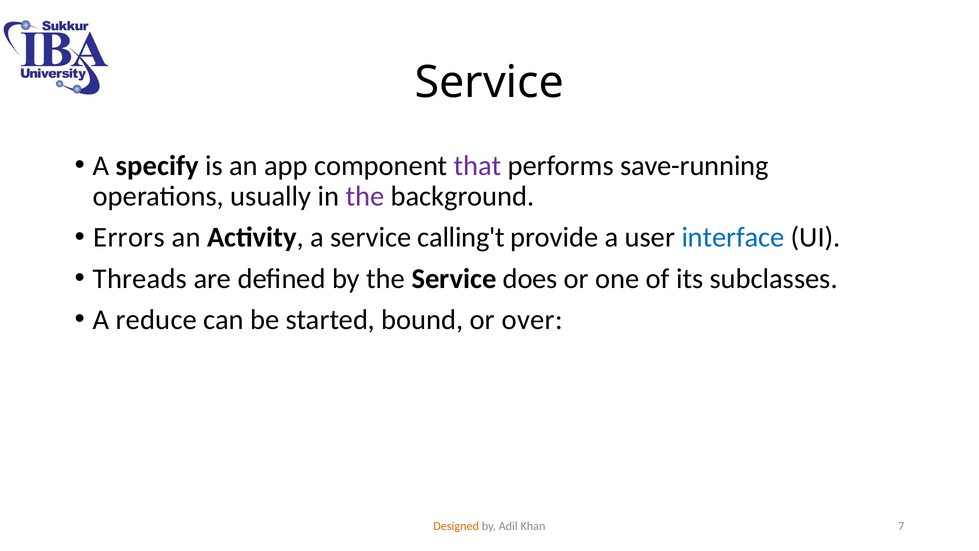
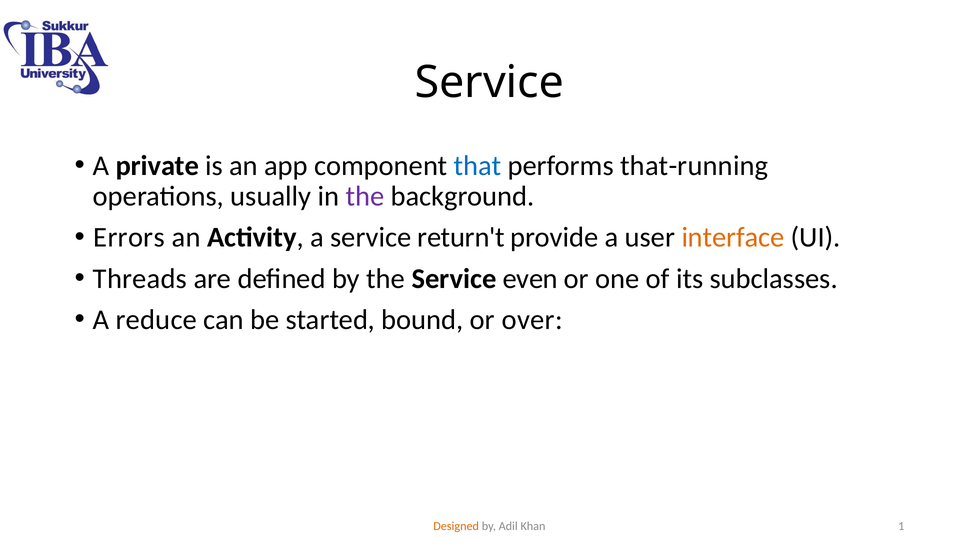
specify: specify -> private
that colour: purple -> blue
save-running: save-running -> that-running
calling't: calling't -> return't
interface colour: blue -> orange
does: does -> even
7: 7 -> 1
